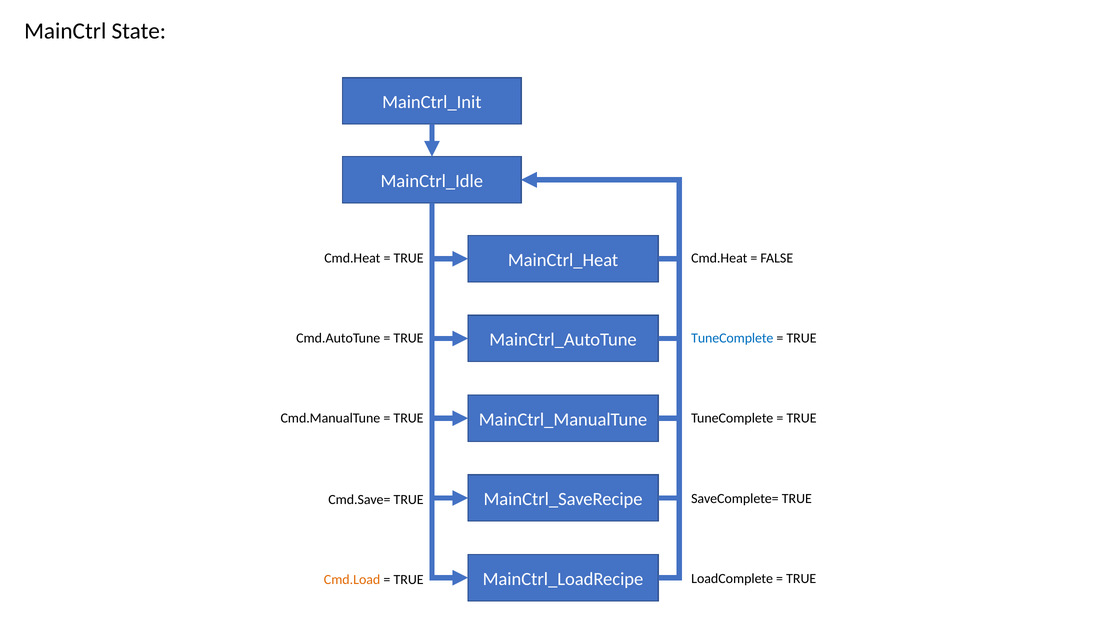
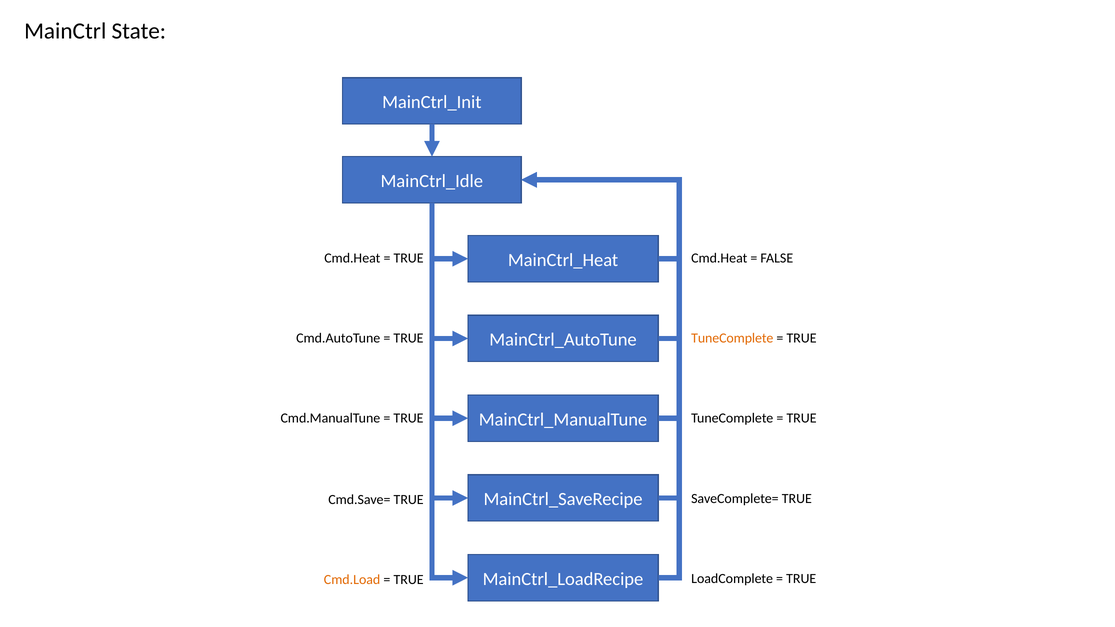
TuneComplete at (732, 338) colour: blue -> orange
